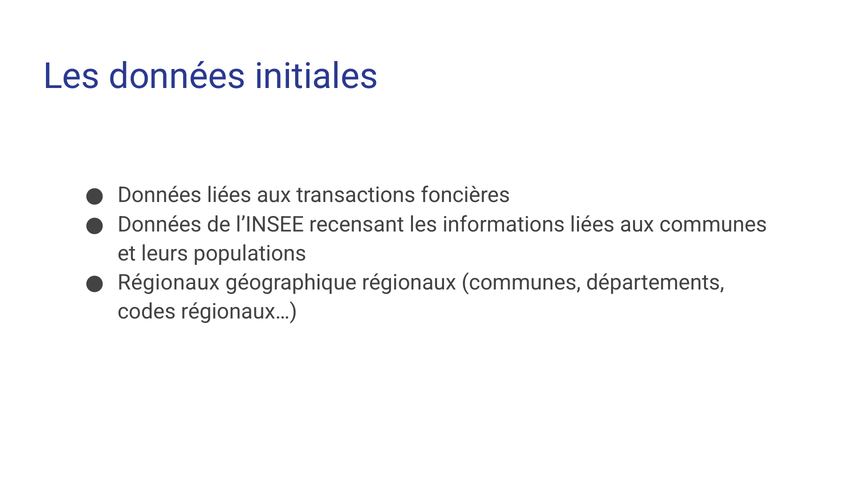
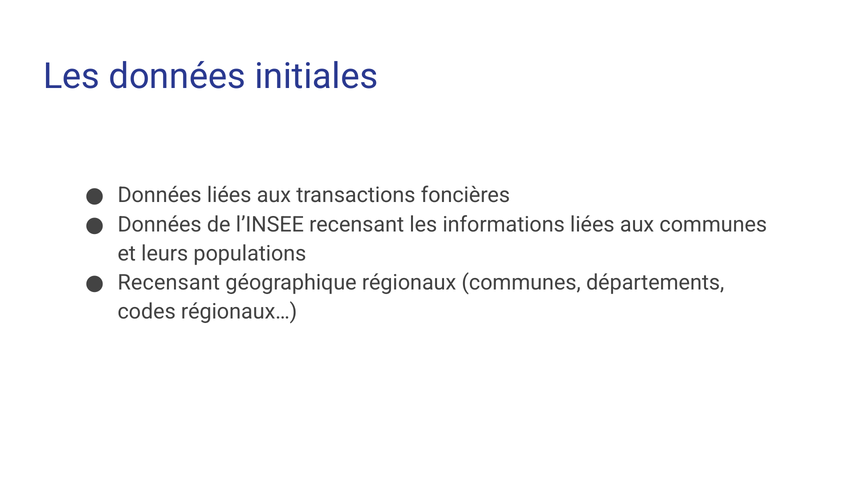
Régionaux at (169, 282): Régionaux -> Recensant
